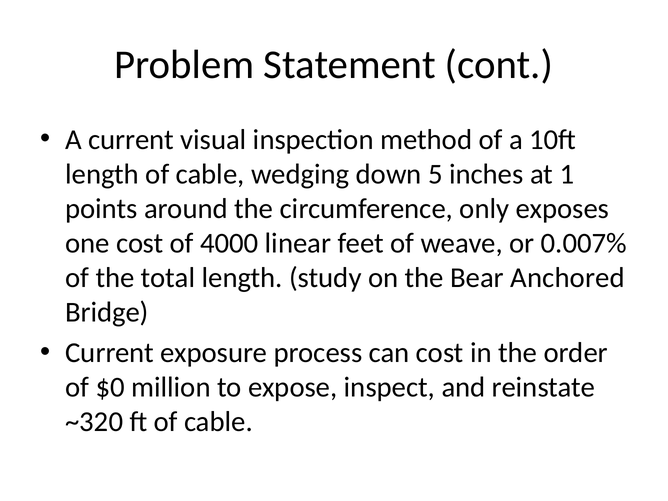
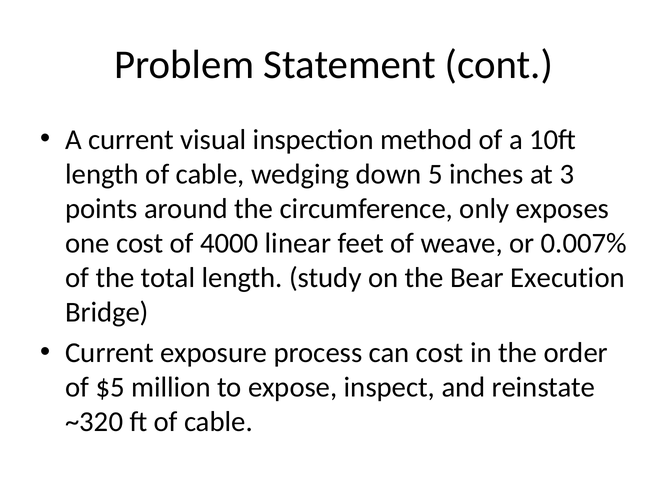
1: 1 -> 3
Anchored: Anchored -> Execution
$0: $0 -> $5
